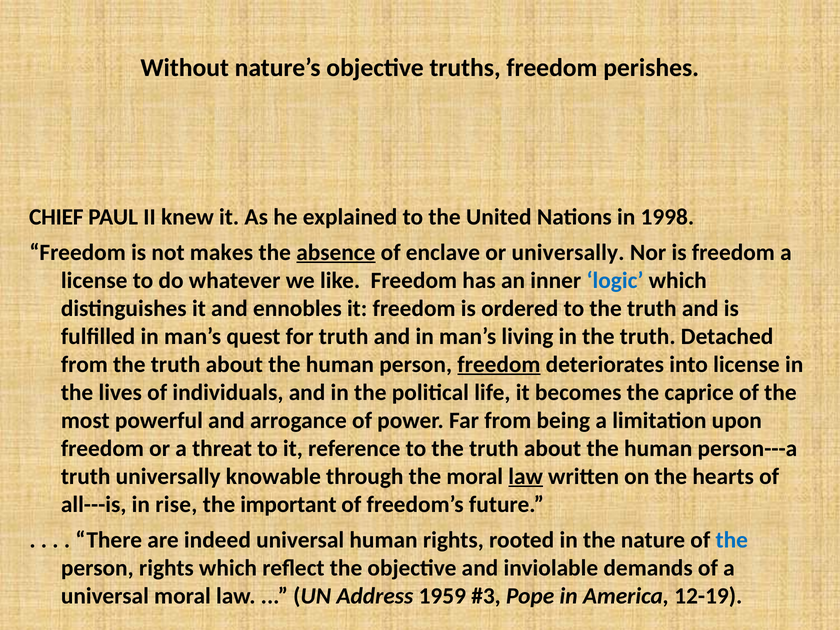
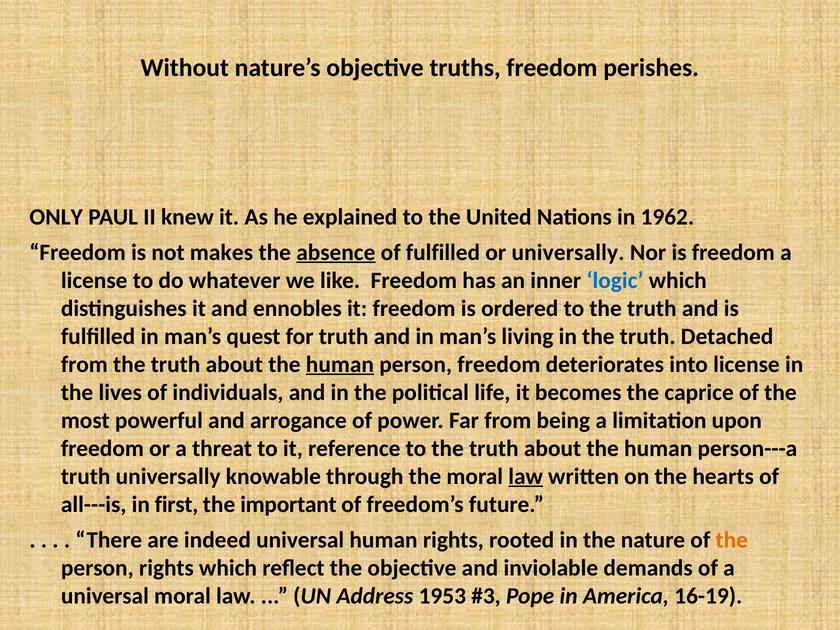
CHIEF: CHIEF -> ONLY
1998: 1998 -> 1962
of enclave: enclave -> fulfilled
human at (340, 364) underline: none -> present
freedom at (499, 364) underline: present -> none
rise: rise -> first
the at (732, 540) colour: blue -> orange
1959: 1959 -> 1953
12-19: 12-19 -> 16-19
